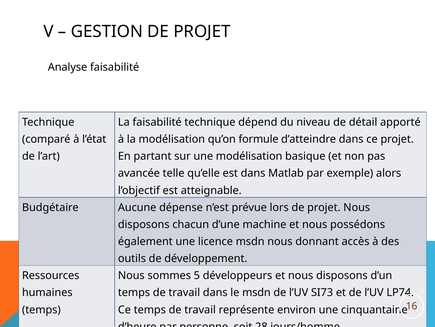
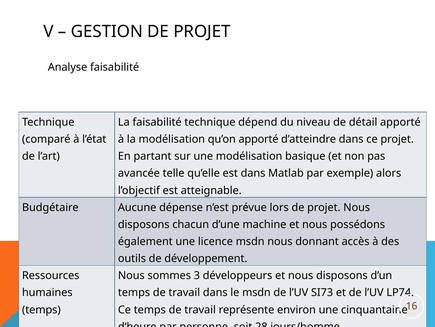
qu’on formule: formule -> apporté
5: 5 -> 3
